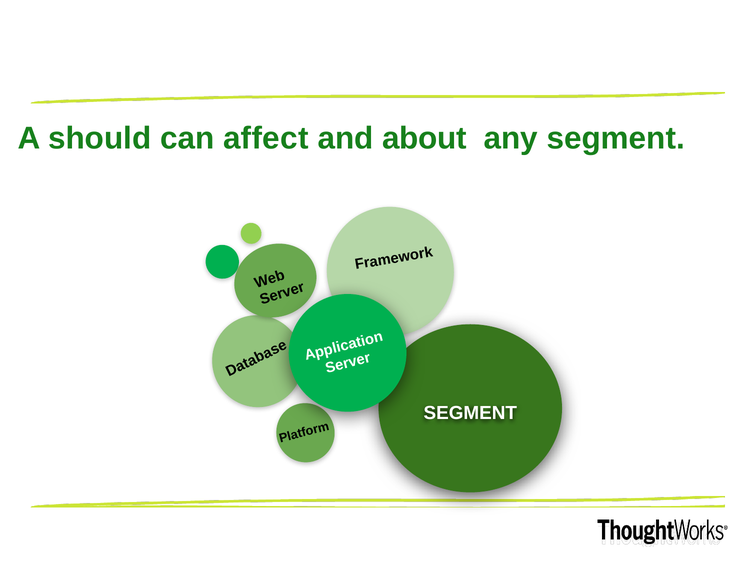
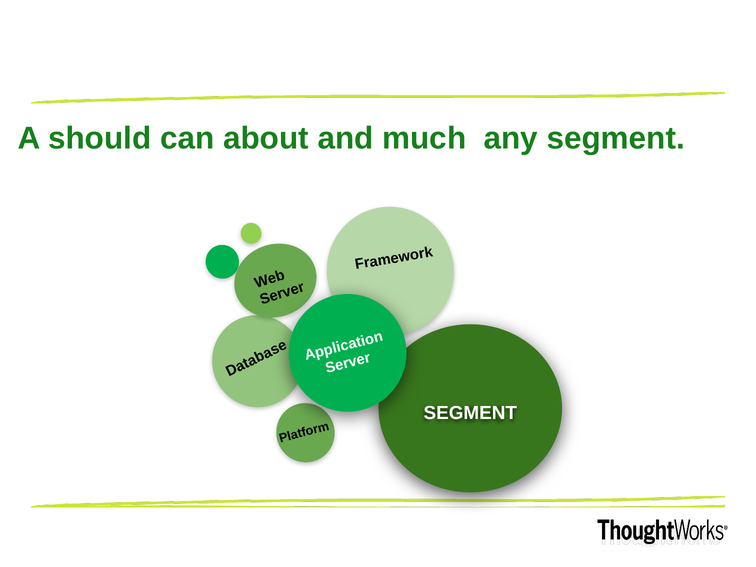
affect: affect -> about
about: about -> much
